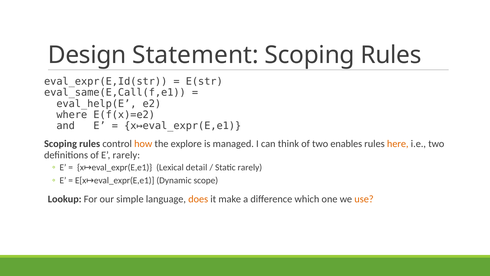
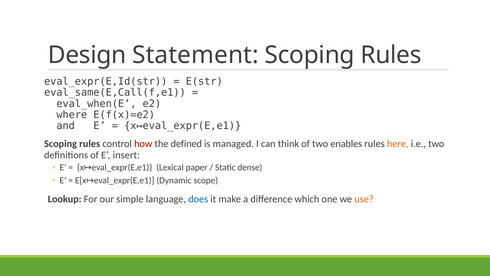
eval_help(E: eval_help(E -> eval_when(E
how colour: orange -> red
explore: explore -> defined
E rarely: rarely -> insert
detail: detail -> paper
Static rarely: rarely -> dense
does colour: orange -> blue
